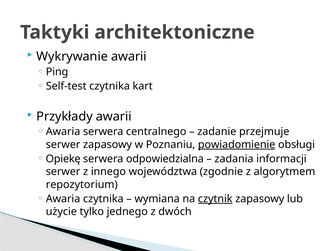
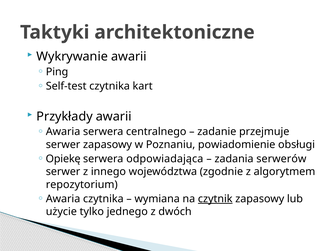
powiadomienie underline: present -> none
odpowiedzialna: odpowiedzialna -> odpowiadająca
informacji: informacji -> serwerów
